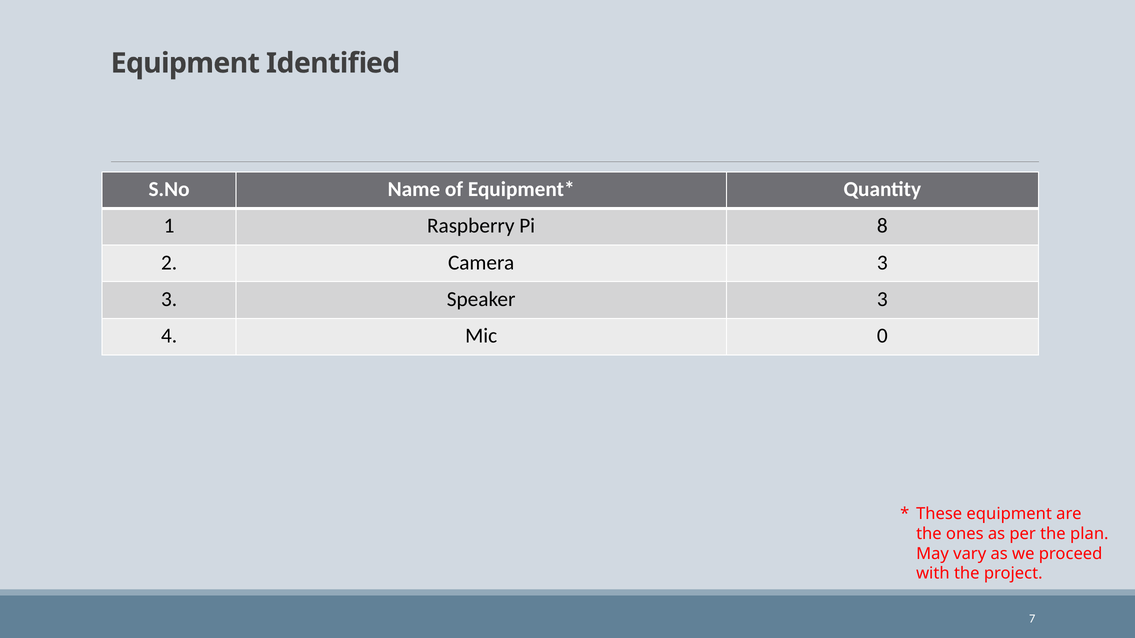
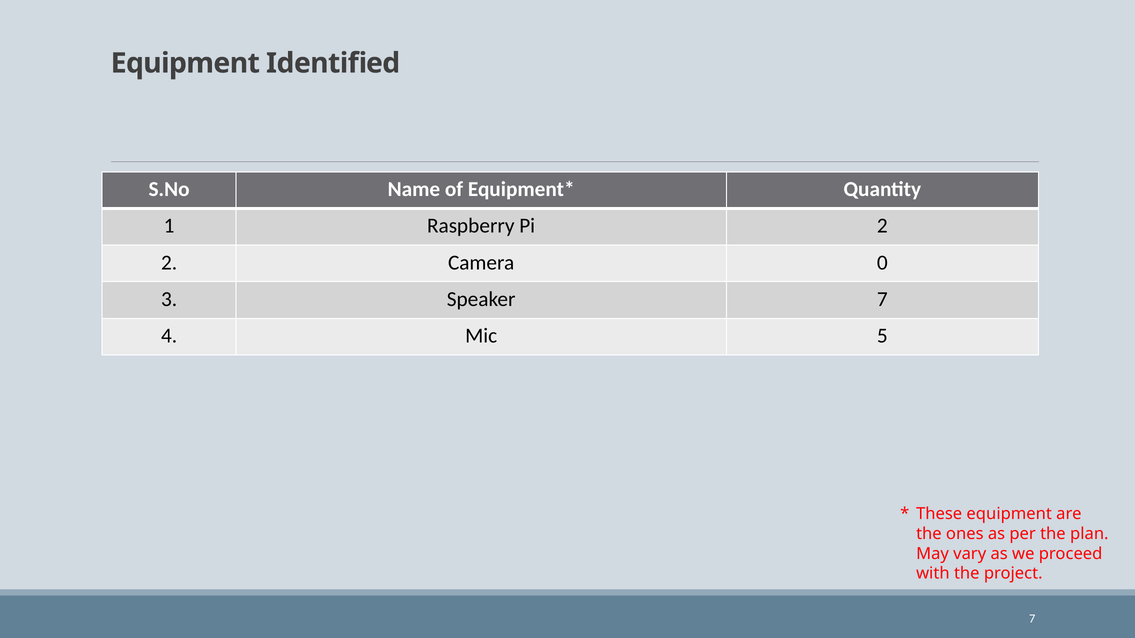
Pi 8: 8 -> 2
Camera 3: 3 -> 0
Speaker 3: 3 -> 7
0: 0 -> 5
